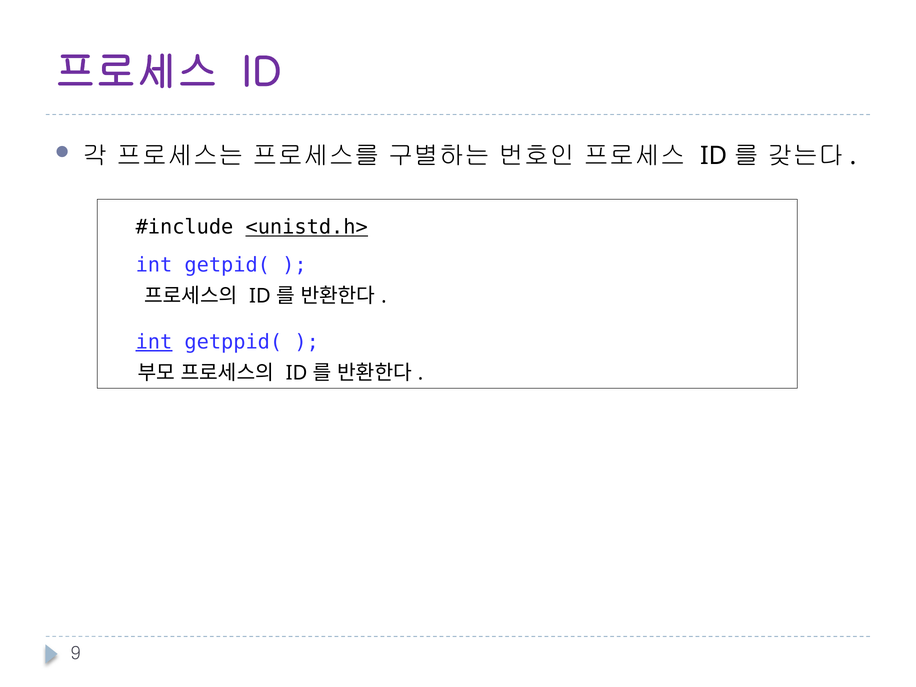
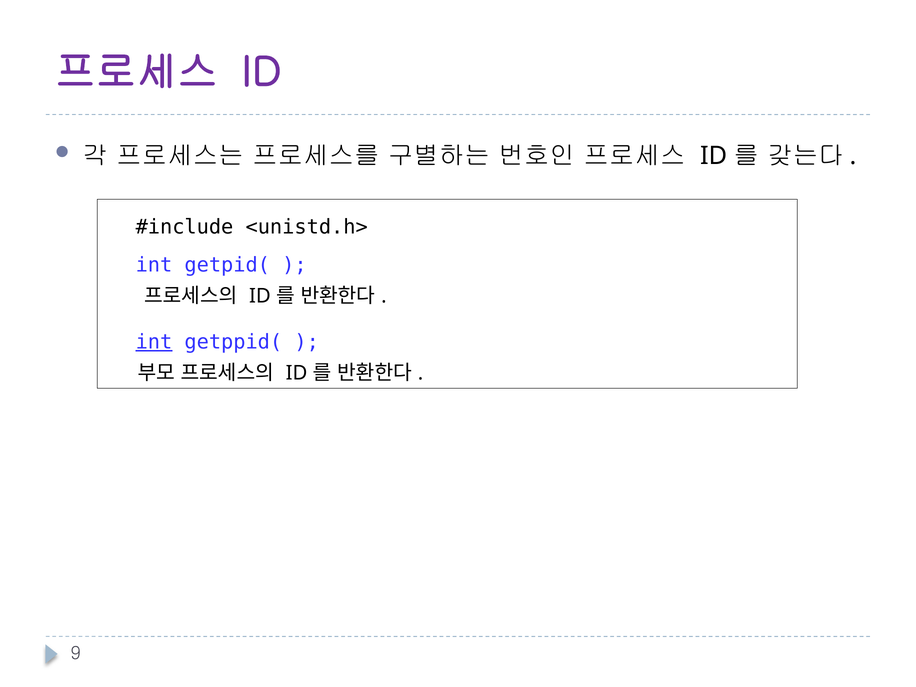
<unistd.h> underline: present -> none
